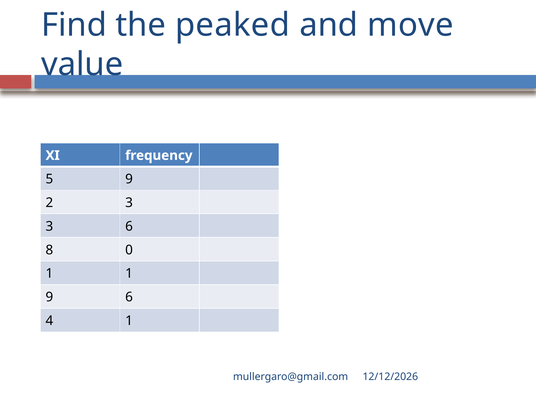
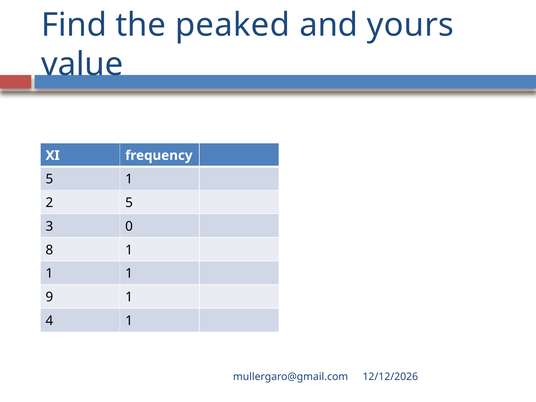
move: move -> yours
5 9: 9 -> 1
2 3: 3 -> 5
3 6: 6 -> 0
8 0: 0 -> 1
9 6: 6 -> 1
